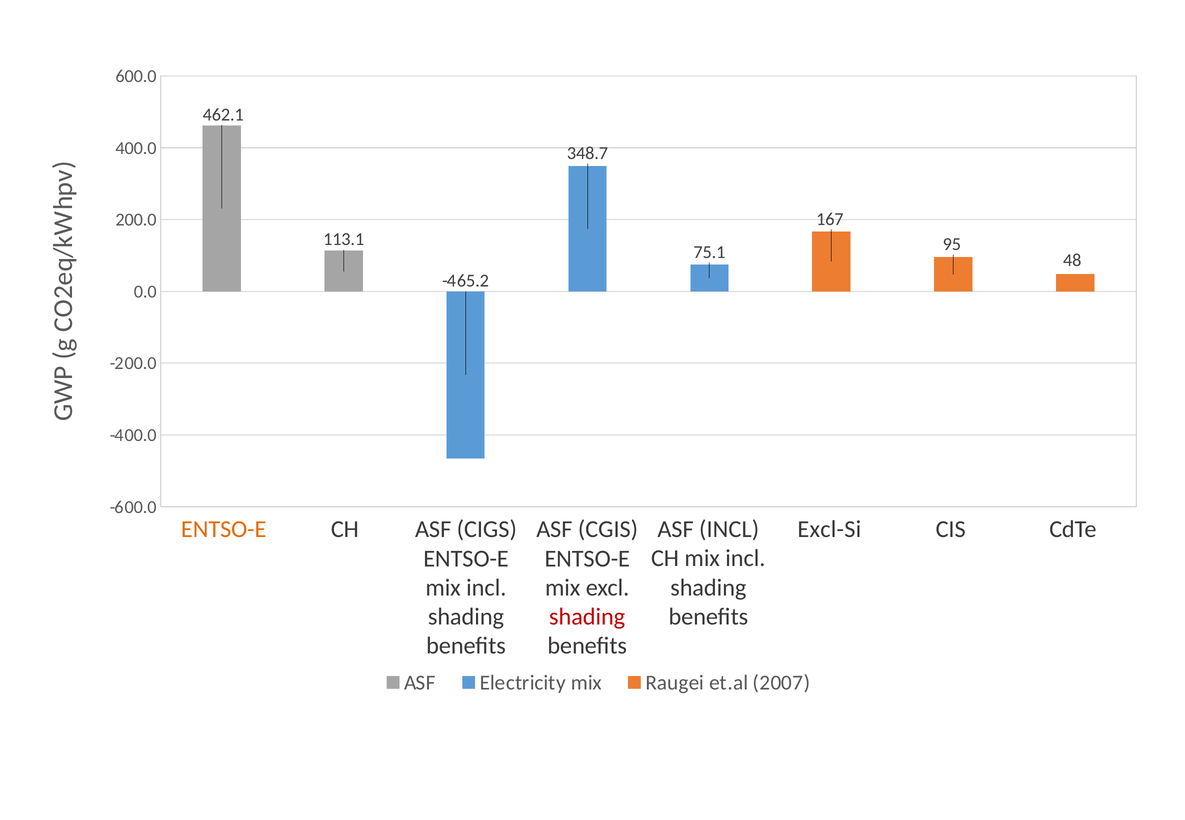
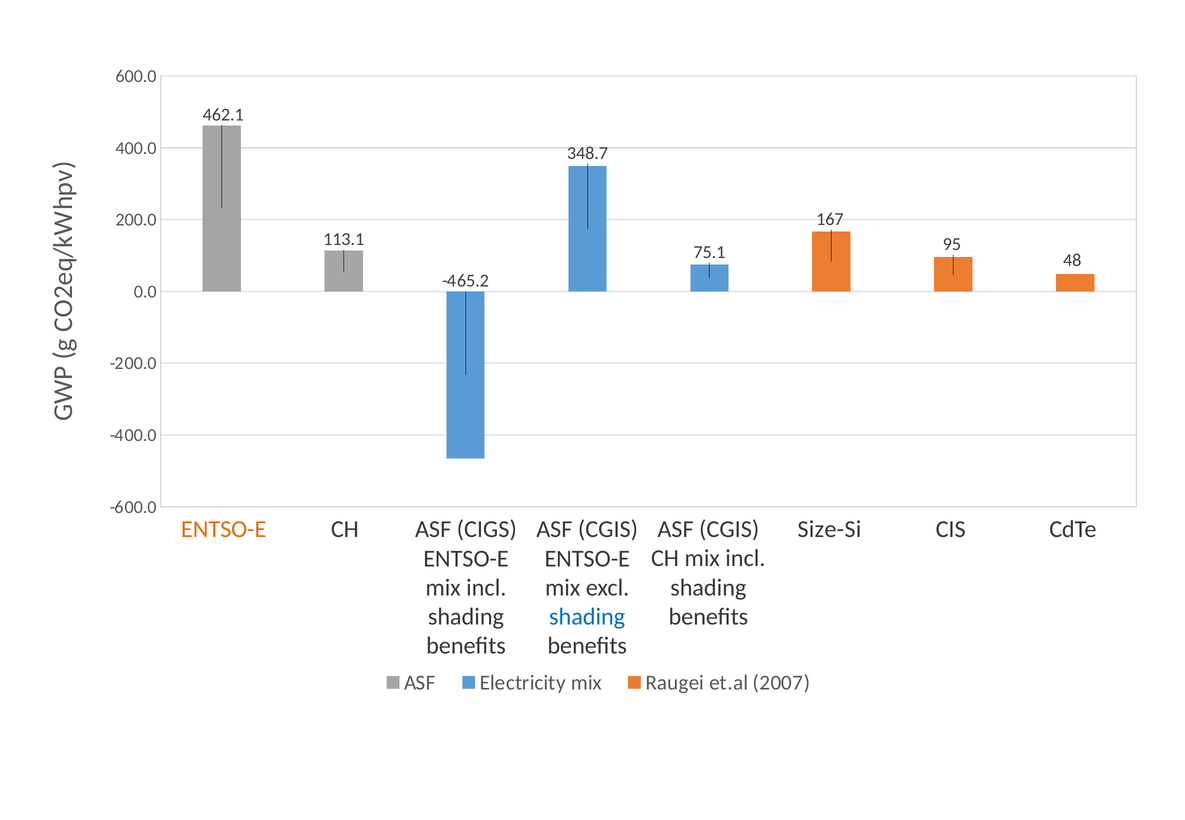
INCL at (729, 530): INCL -> CGIS
Excl-Si: Excl-Si -> Size-Si
shading at (587, 617) colour: red -> blue
